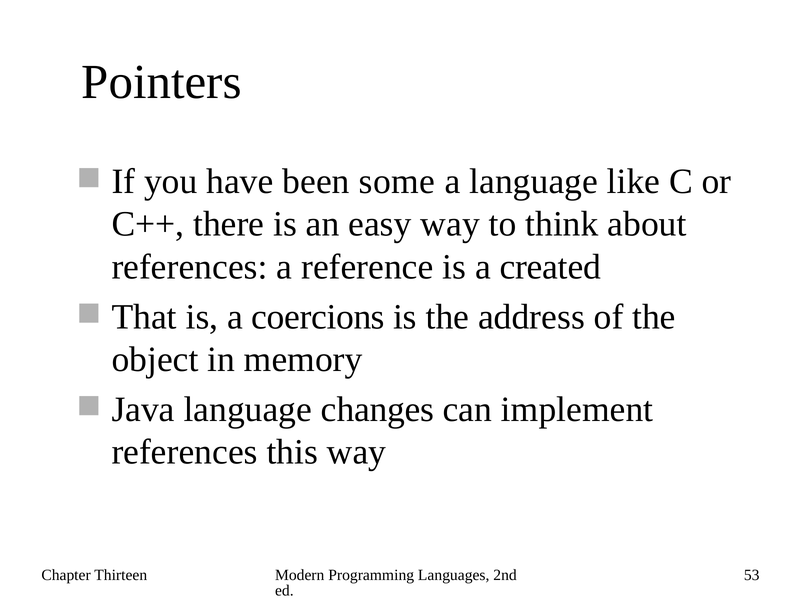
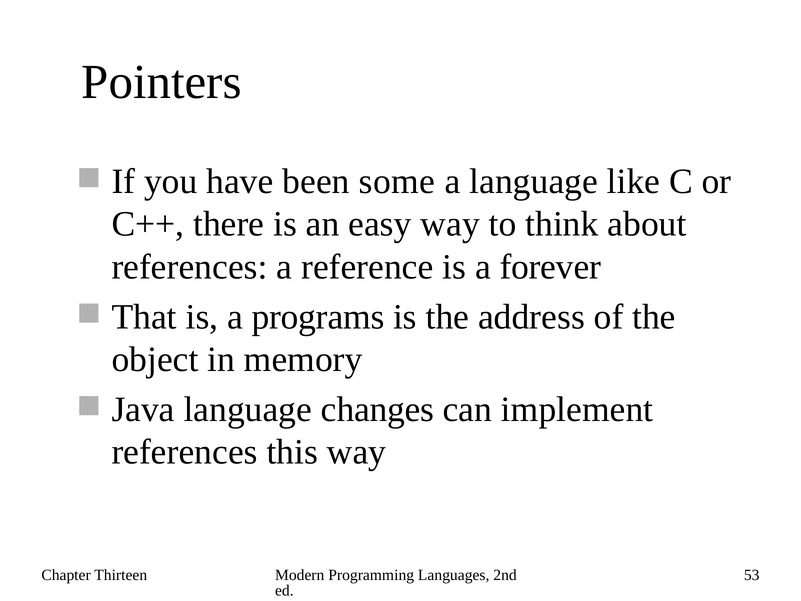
created: created -> forever
coercions: coercions -> programs
